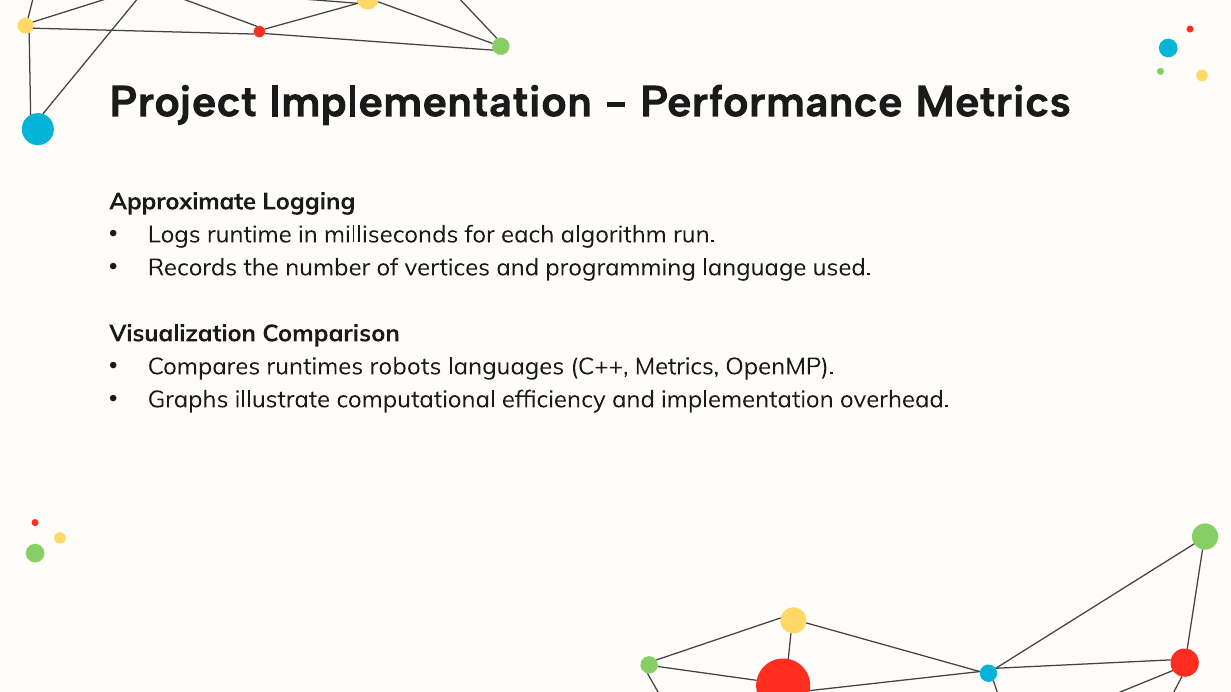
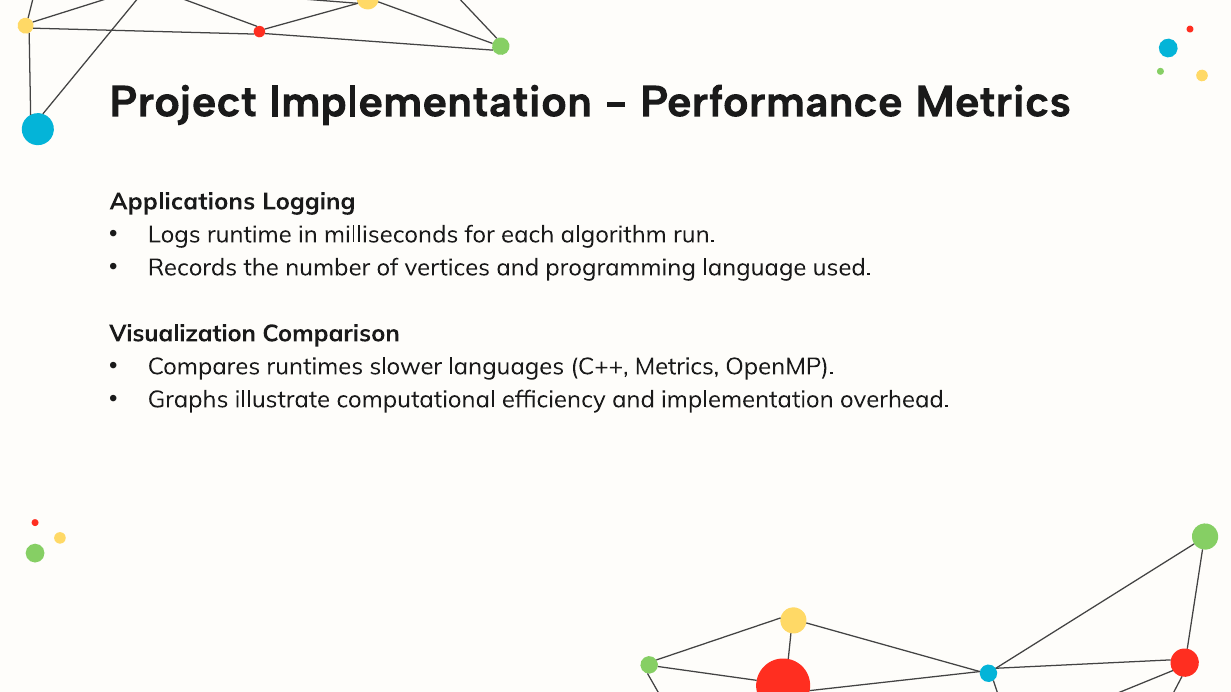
Approximate: Approximate -> Applications
robots: robots -> slower
